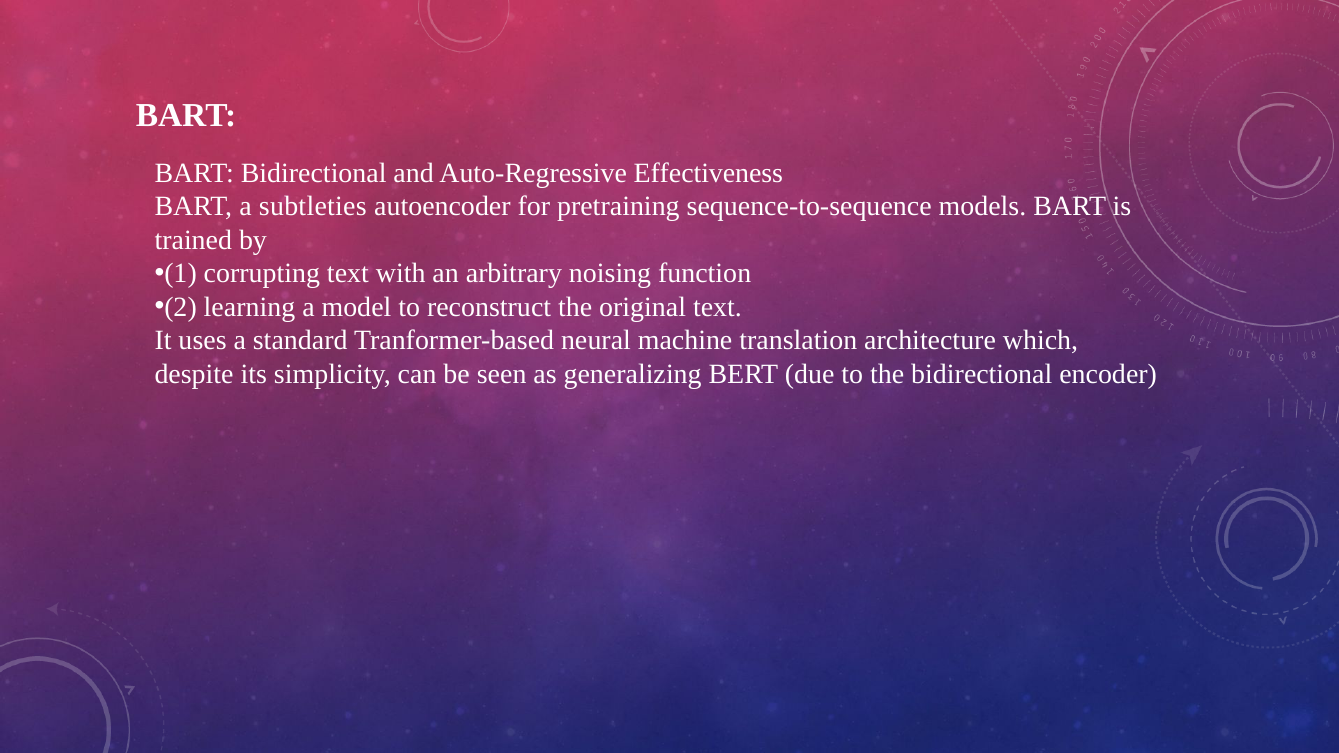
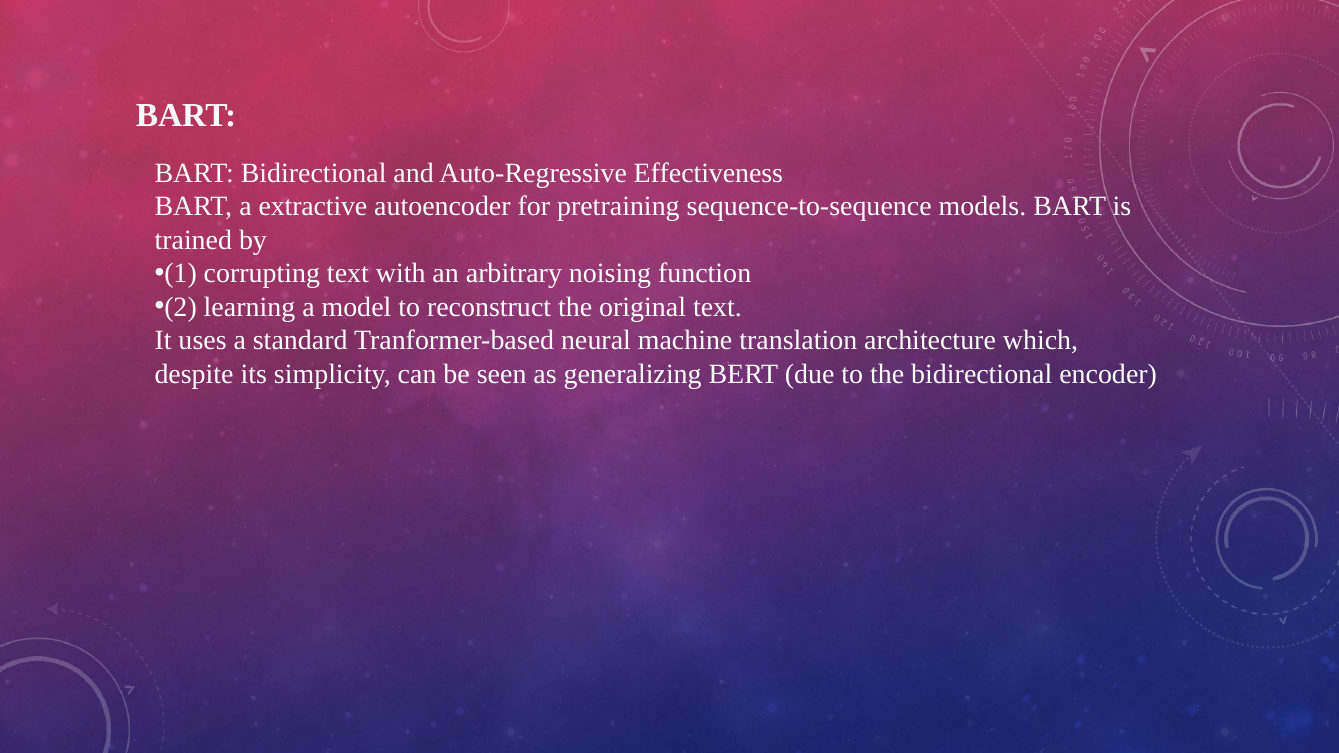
subtleties: subtleties -> extractive
